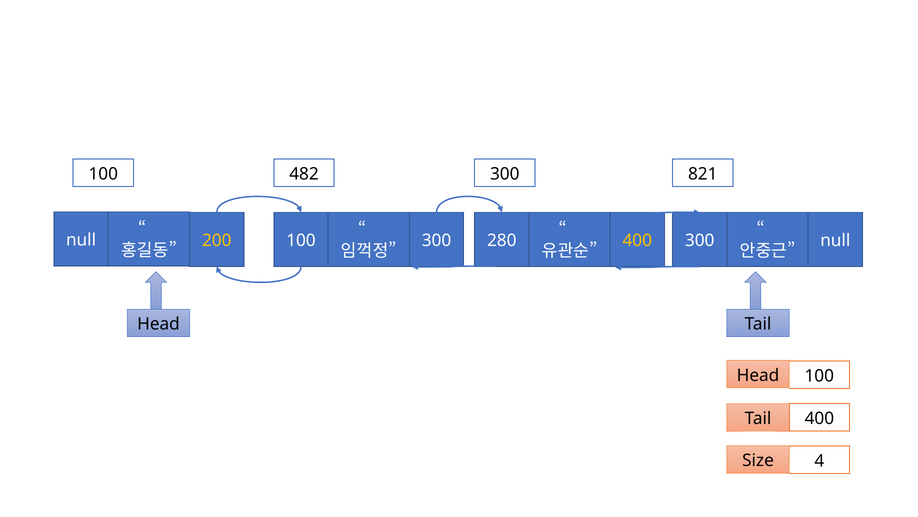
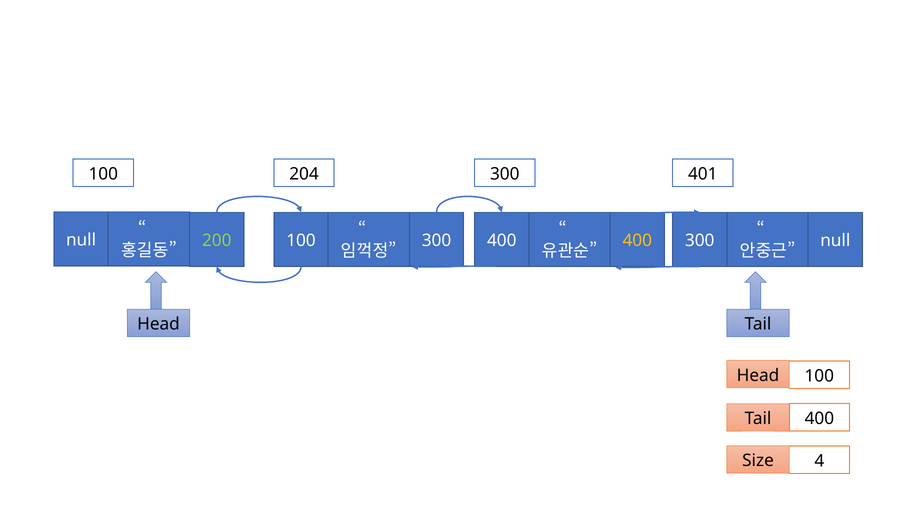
482: 482 -> 204
821: 821 -> 401
200 colour: yellow -> light green
300 280: 280 -> 400
